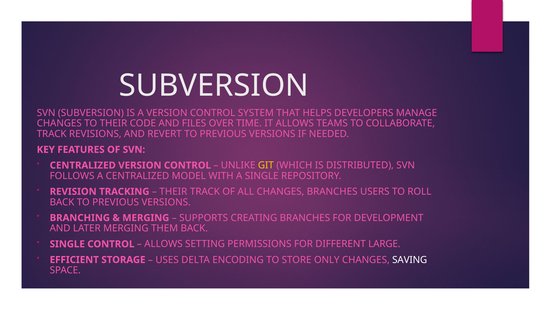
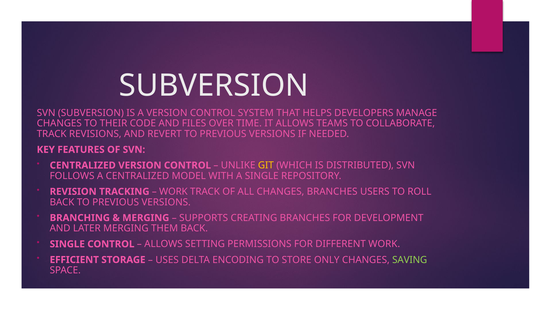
THEIR at (173, 192): THEIR -> WORK
DIFFERENT LARGE: LARGE -> WORK
SAVING colour: white -> light green
